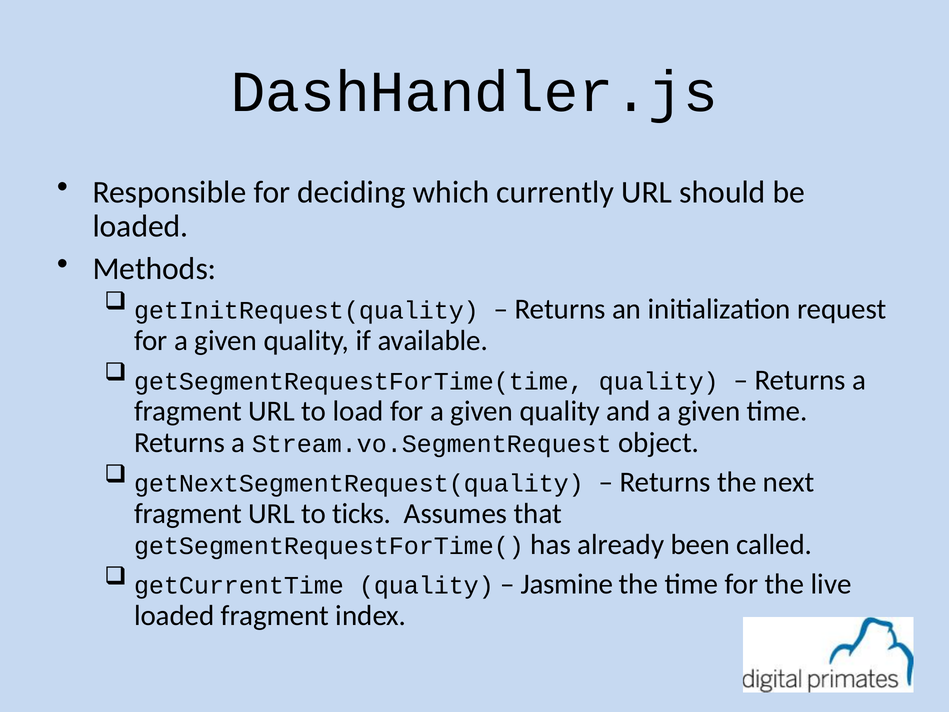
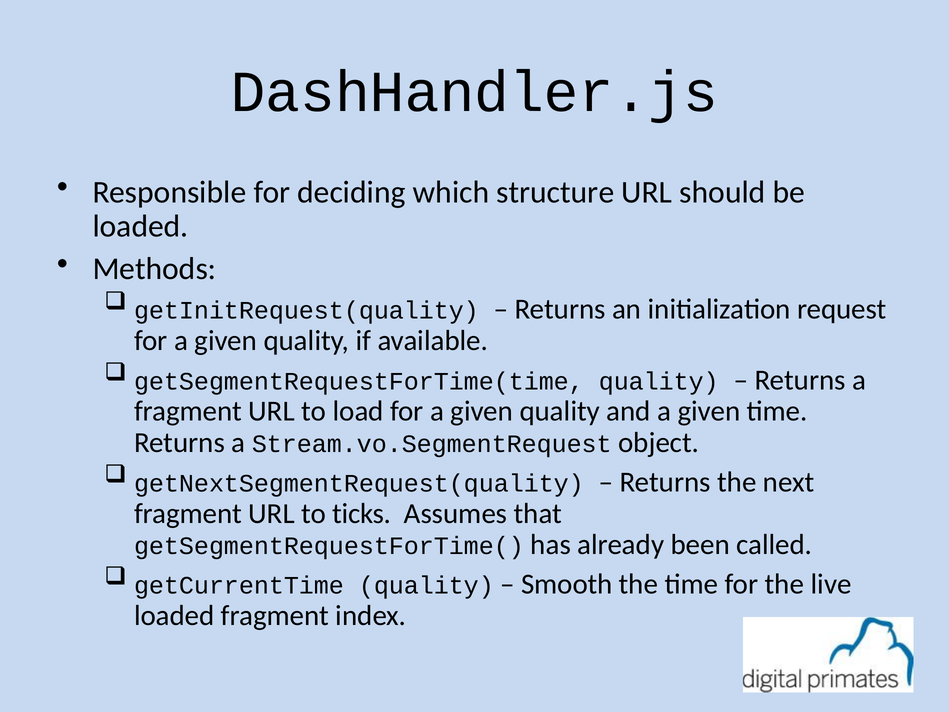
currently: currently -> structure
Jasmine: Jasmine -> Smooth
